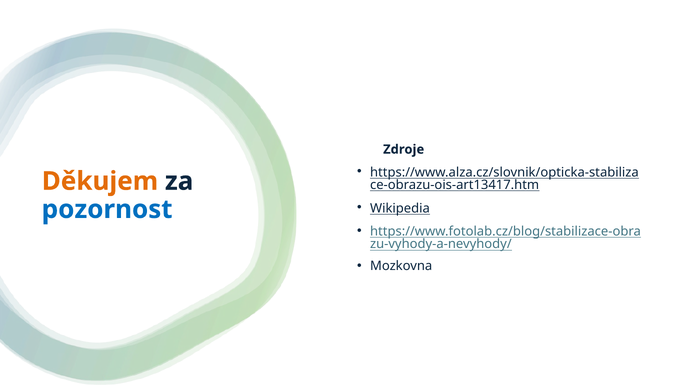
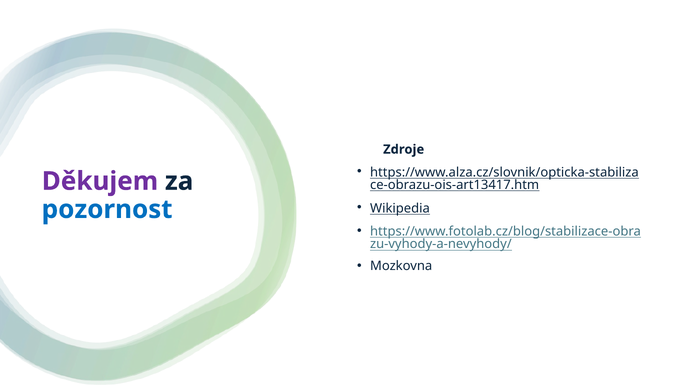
Děkujem colour: orange -> purple
